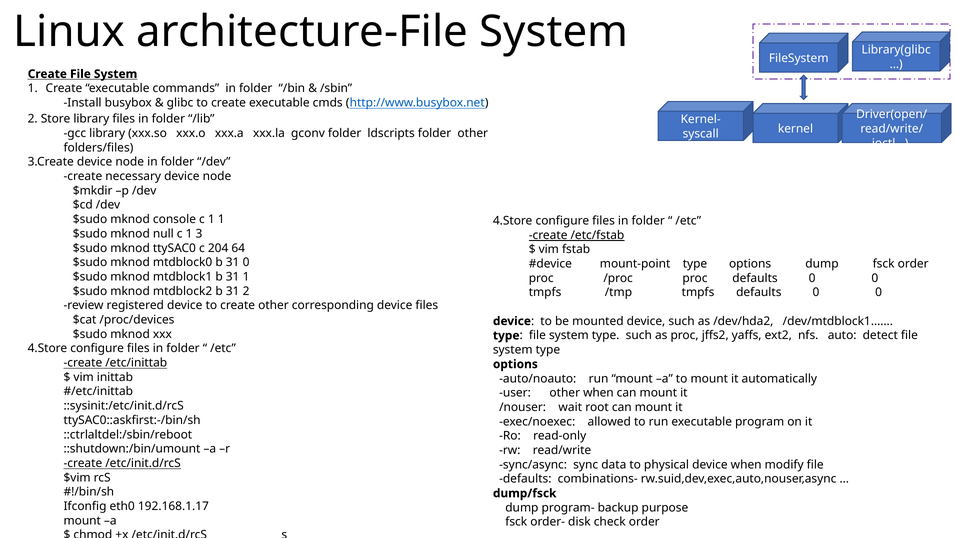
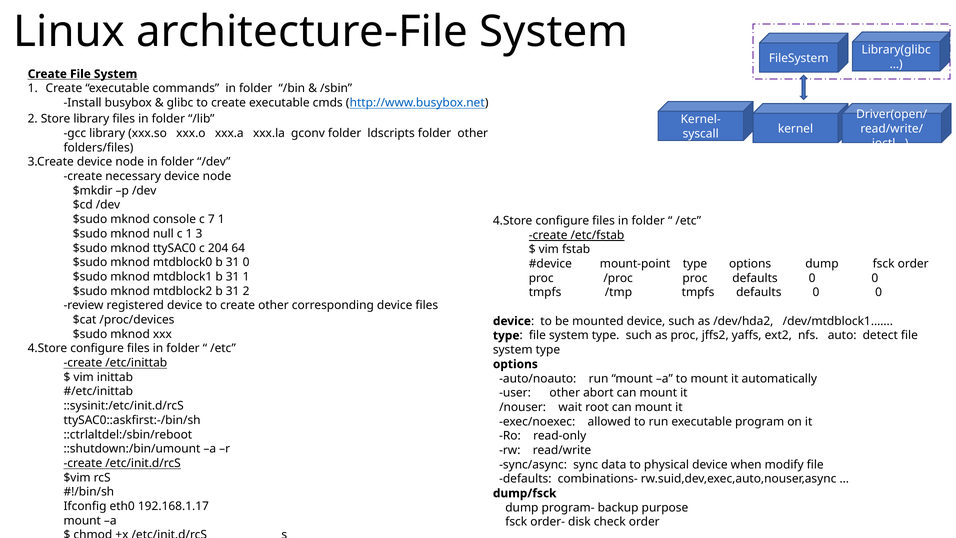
console c 1: 1 -> 7
other when: when -> abort
